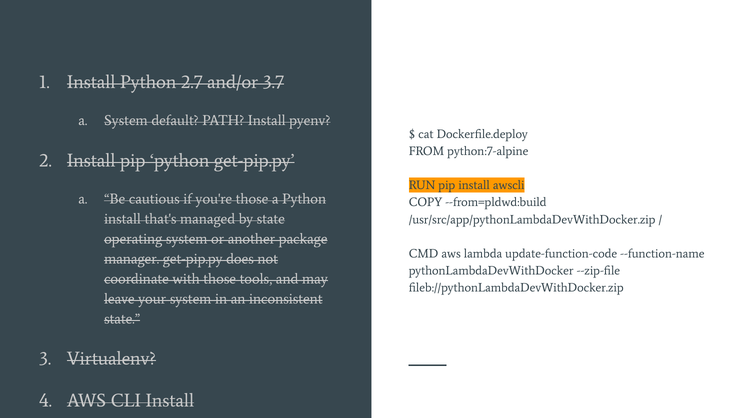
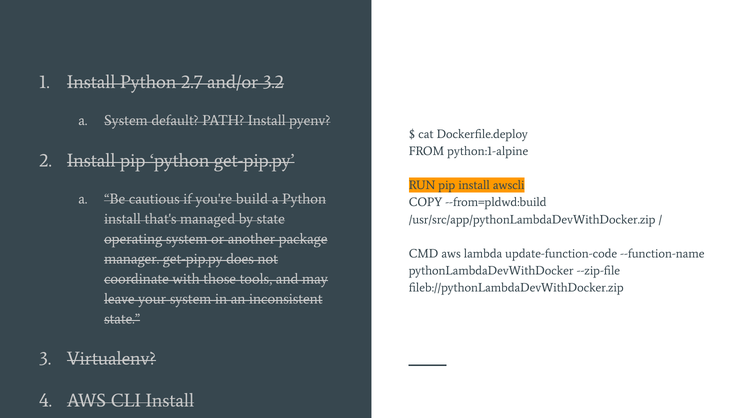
3.7: 3.7 -> 3.2
python:7-alpine: python:7-alpine -> python:1-alpine
you're those: those -> build
